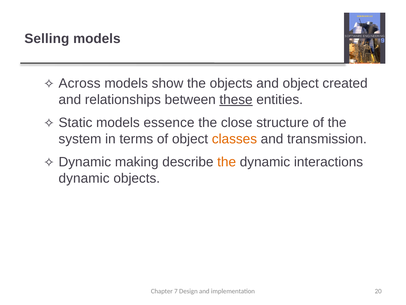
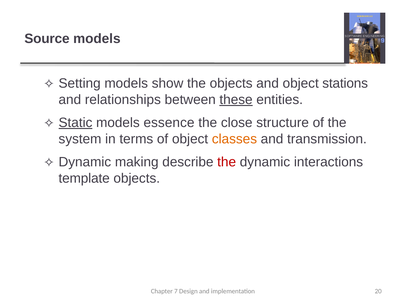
Selling: Selling -> Source
Across: Across -> Setting
created: created -> stations
Static underline: none -> present
the at (227, 162) colour: orange -> red
dynamic at (84, 178): dynamic -> template
